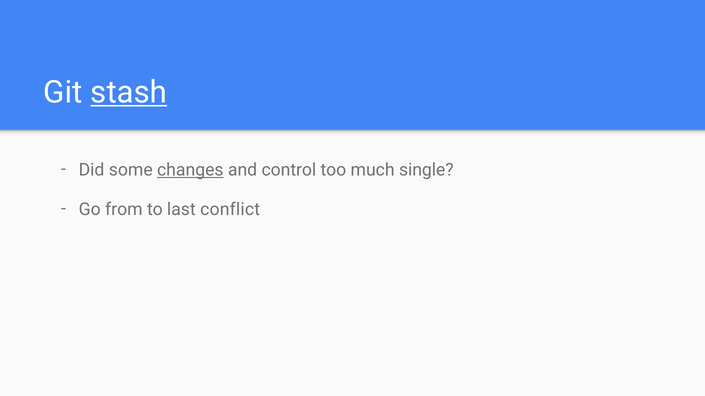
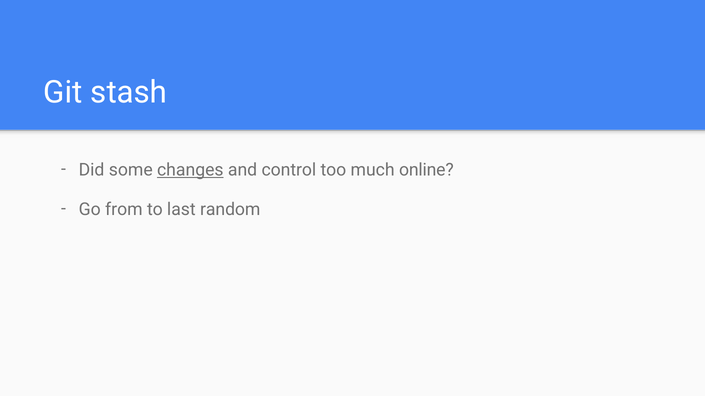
stash underline: present -> none
single: single -> online
conflict: conflict -> random
